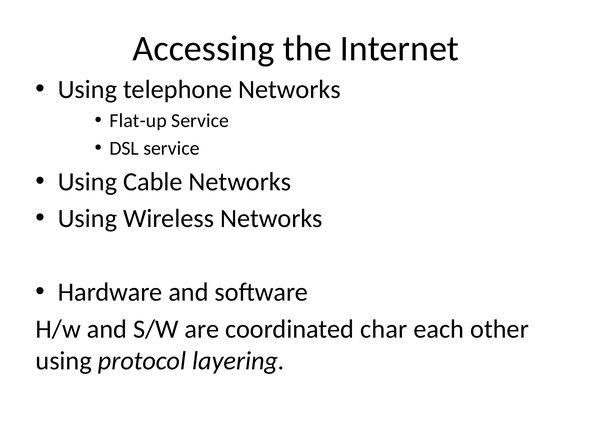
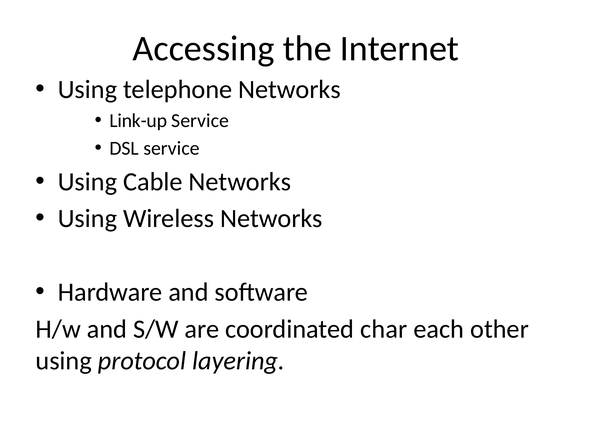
Flat-up: Flat-up -> Link-up
